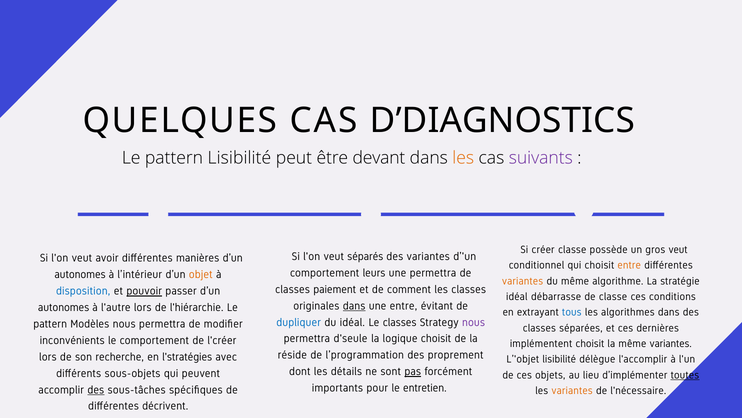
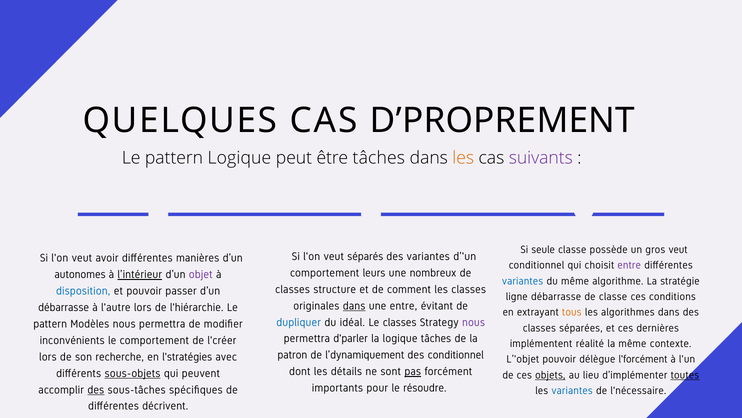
D’DIAGNOSTICS: D’DIAGNOSTICS -> D’PROPREMENT
pattern Lisibilité: Lisibilité -> Logique
être devant: devant -> tâches
créer: créer -> seule
entre at (629, 265) colour: orange -> purple
une permettra: permettra -> nombreux
l’intérieur underline: none -> present
objet colour: orange -> purple
variantes at (523, 281) colour: orange -> blue
paiement: paiement -> structure
pouvoir at (144, 291) underline: present -> none
idéal at (517, 296): idéal -> ligne
autonomes at (64, 307): autonomes -> débarrasse
tous colour: blue -> orange
d'seule: d'seule -> d'parler
logique choisit: choisit -> tâches
implémentent choisit: choisit -> réalité
même variantes: variantes -> contexte
réside: réside -> patron
l’programmation: l’programmation -> l’dynamiquement
des proprement: proprement -> conditionnel
L’'objet lisibilité: lisibilité -> pouvoir
l'accomplir: l'accomplir -> l'forcément
sous-objets underline: none -> present
objets underline: none -> present
entretien: entretien -> résoudre
variantes at (572, 390) colour: orange -> blue
